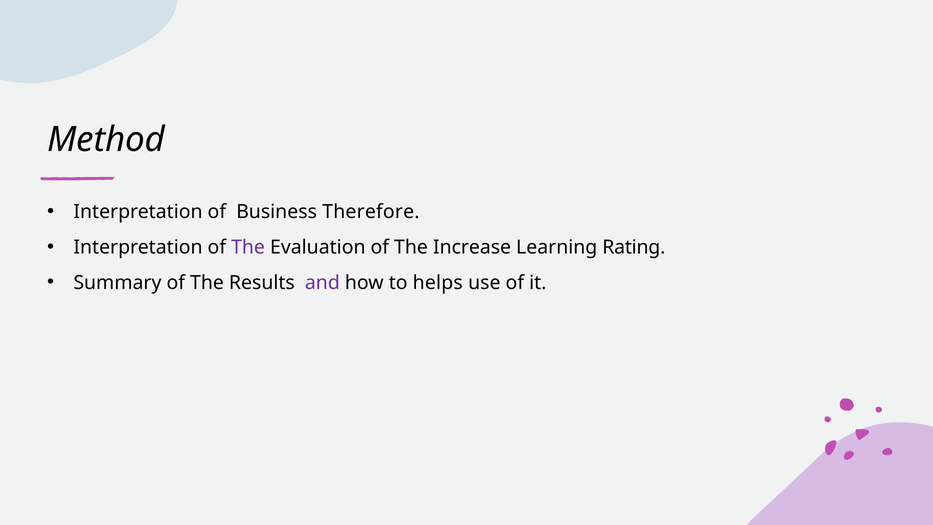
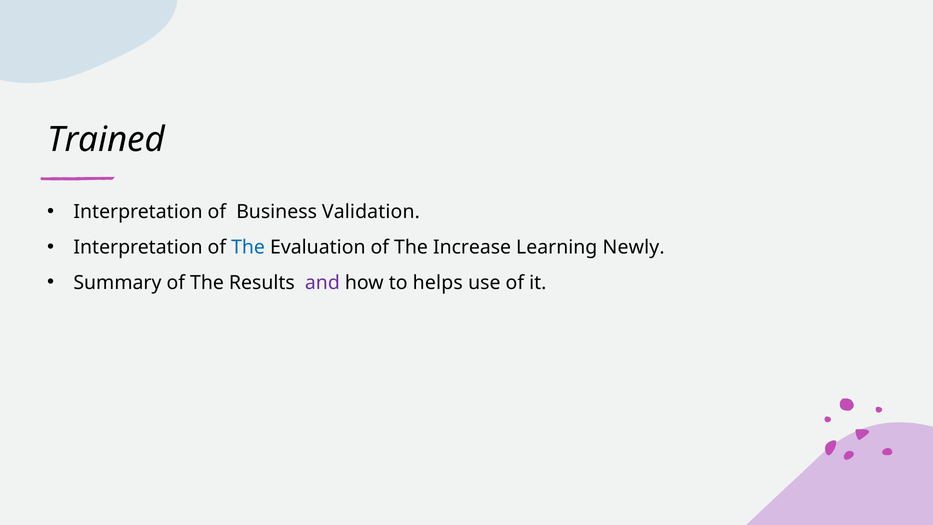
Method: Method -> Trained
Therefore: Therefore -> Validation
The at (248, 247) colour: purple -> blue
Rating: Rating -> Newly
